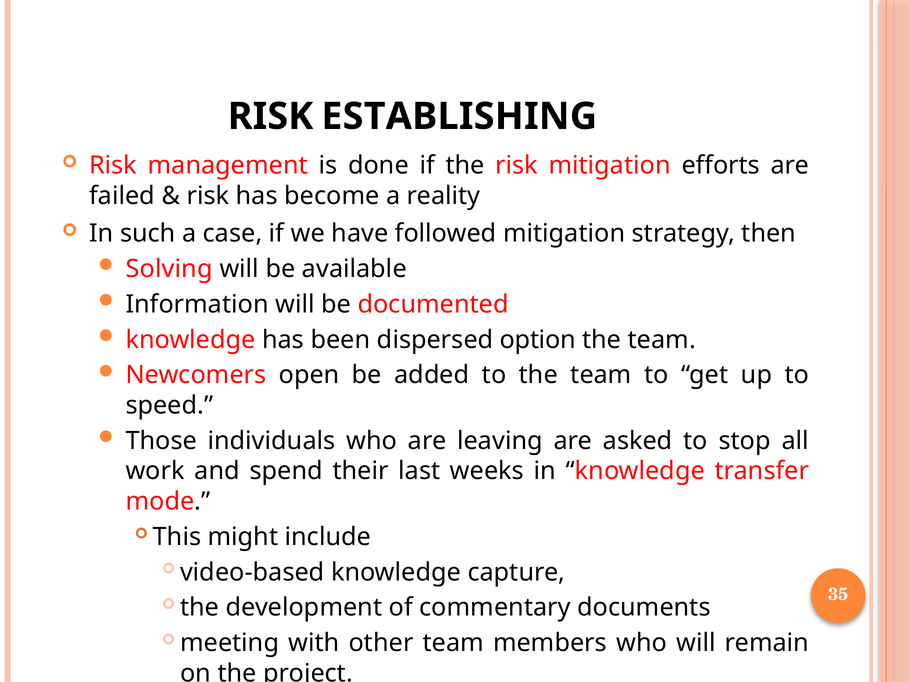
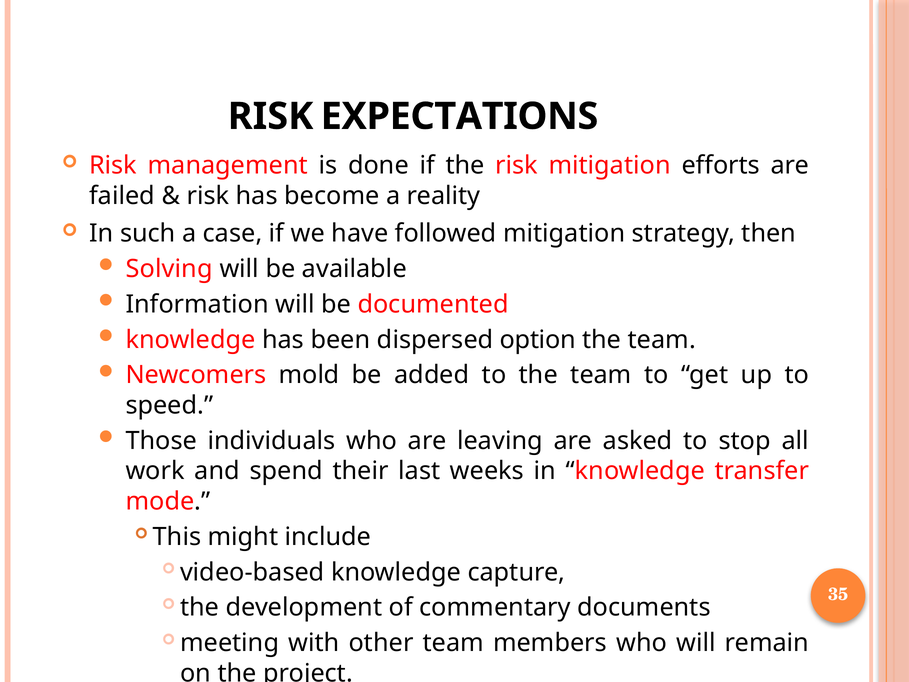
ESTABLISHING: ESTABLISHING -> EXPECTATIONS
open: open -> mold
